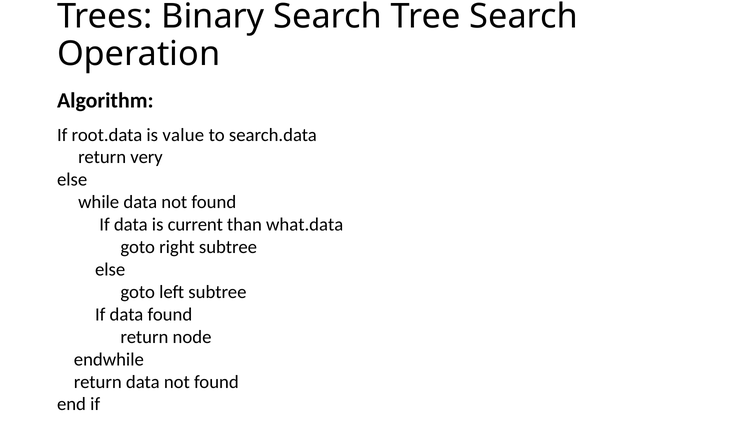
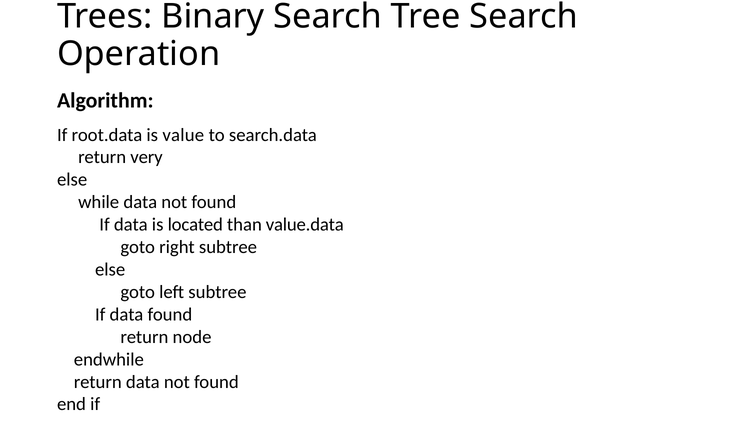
current: current -> located
what.data: what.data -> value.data
